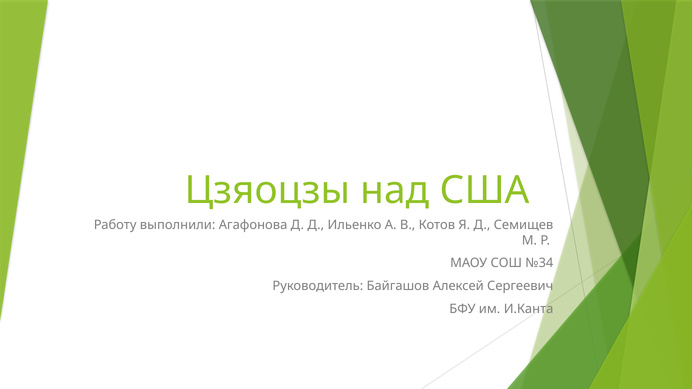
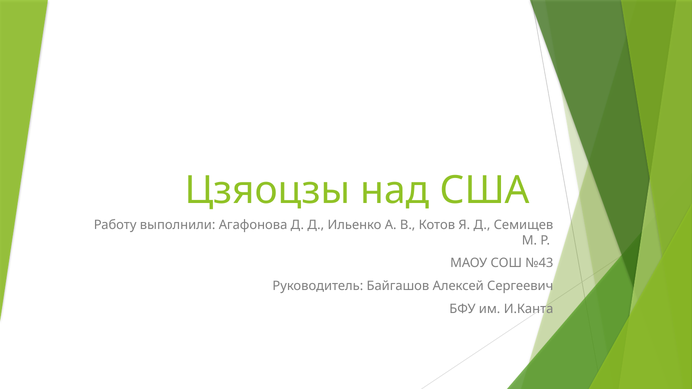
№34: №34 -> №43
